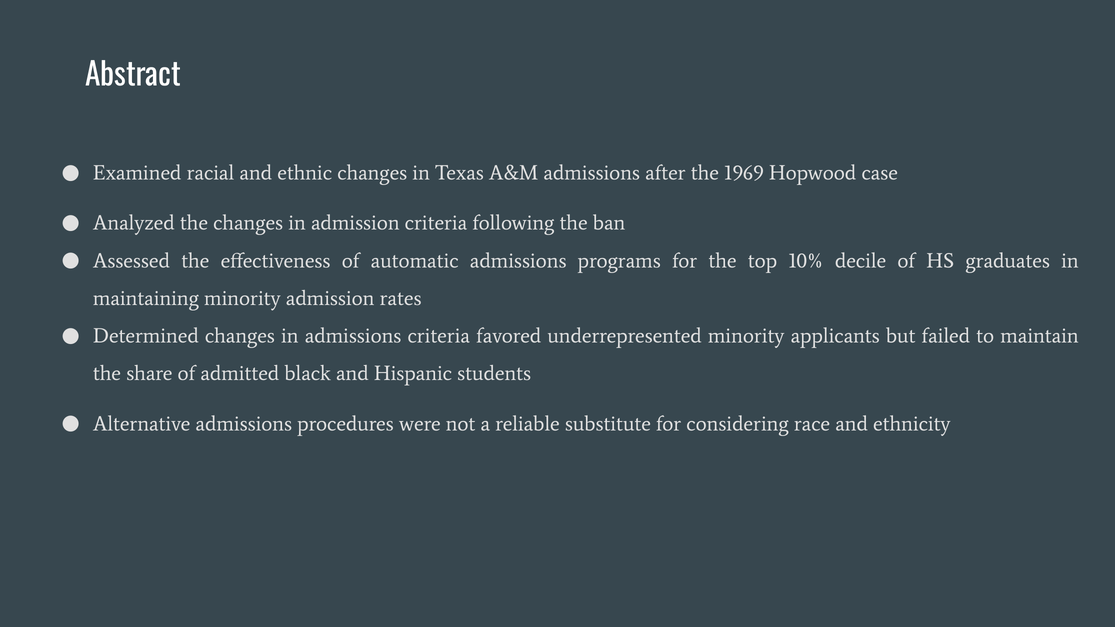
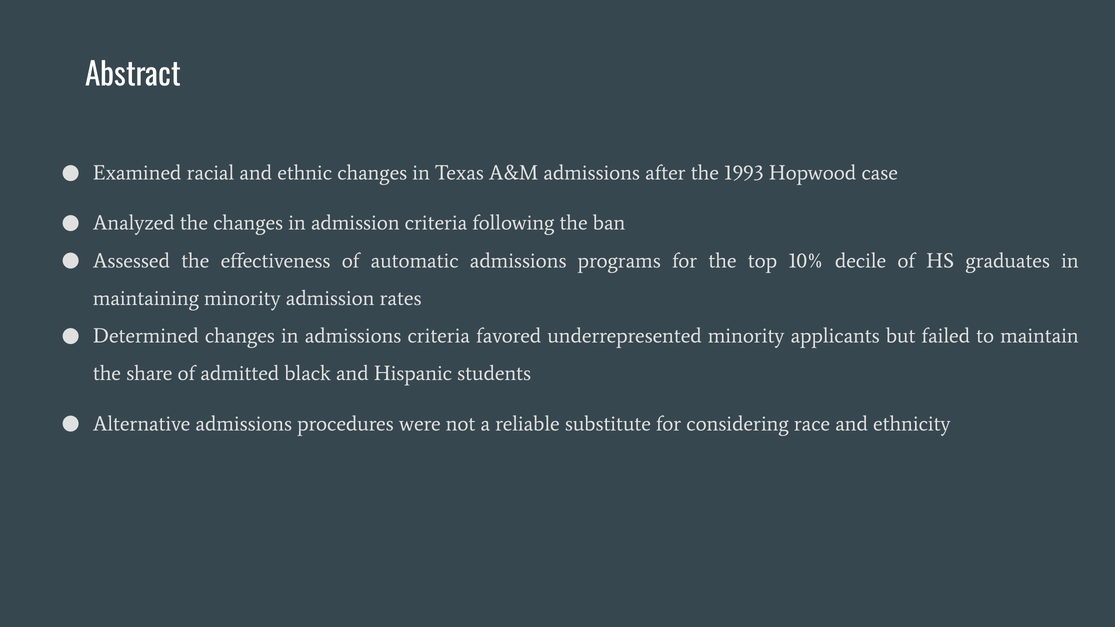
1969: 1969 -> 1993
